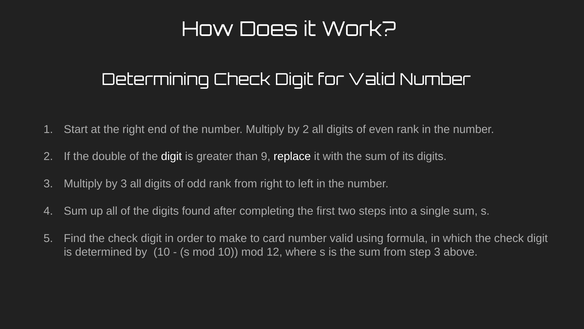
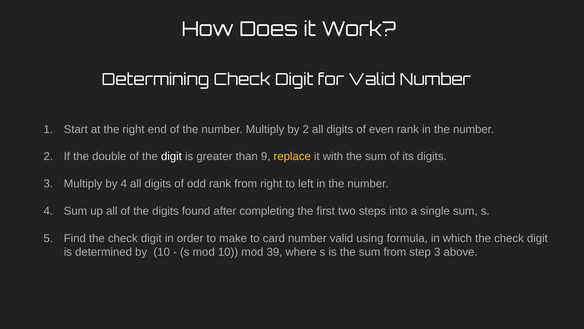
replace colour: white -> yellow
by 3: 3 -> 4
12: 12 -> 39
